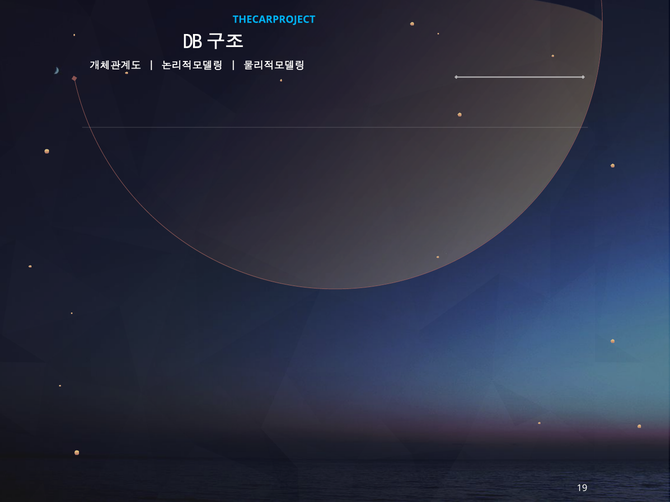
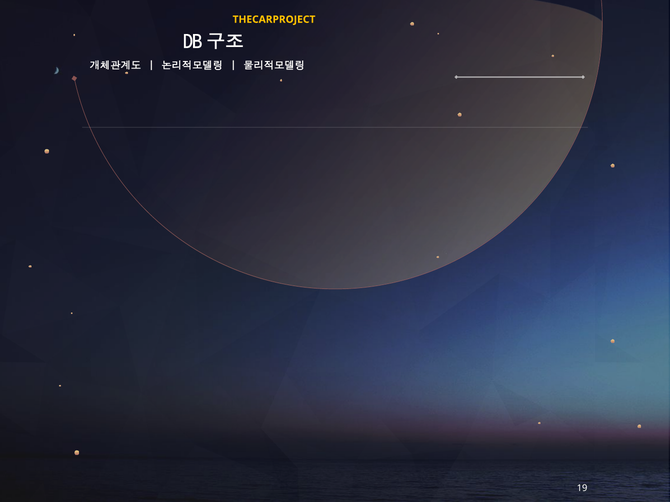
THECARPROJECT colour: light blue -> yellow
